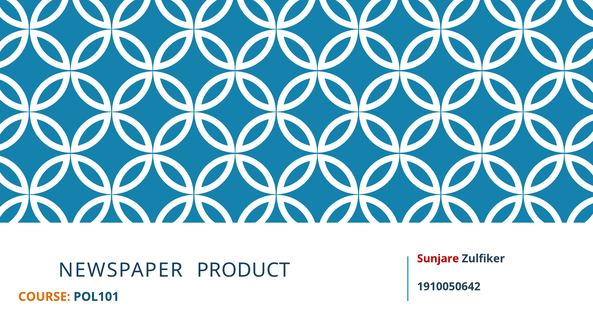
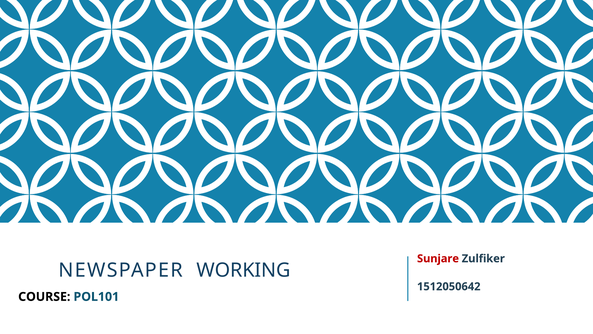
PRODUCT: PRODUCT -> WORKING
1910050642: 1910050642 -> 1512050642
COURSE colour: orange -> black
